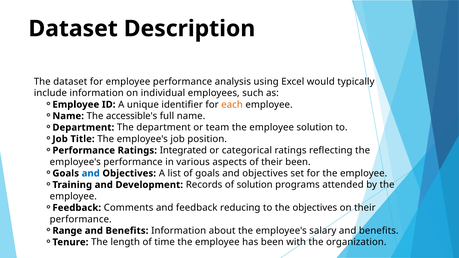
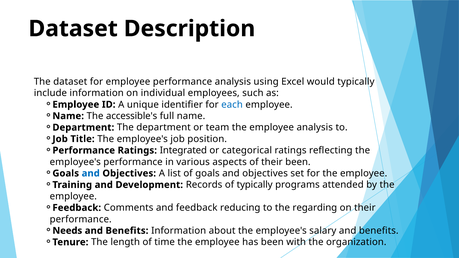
each colour: orange -> blue
employee solution: solution -> analysis
of solution: solution -> typically
the objectives: objectives -> regarding
Range: Range -> Needs
